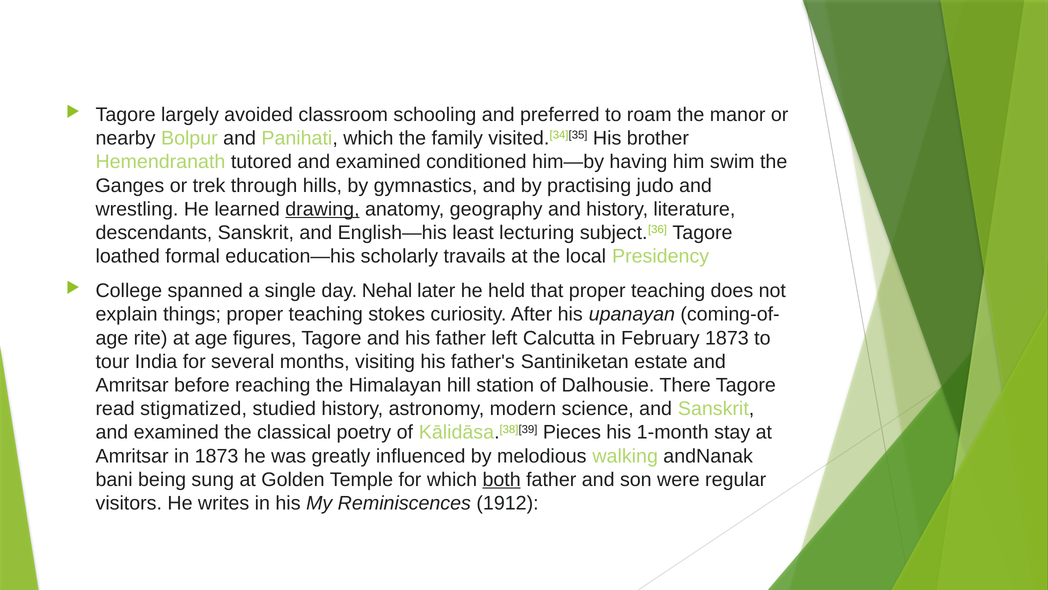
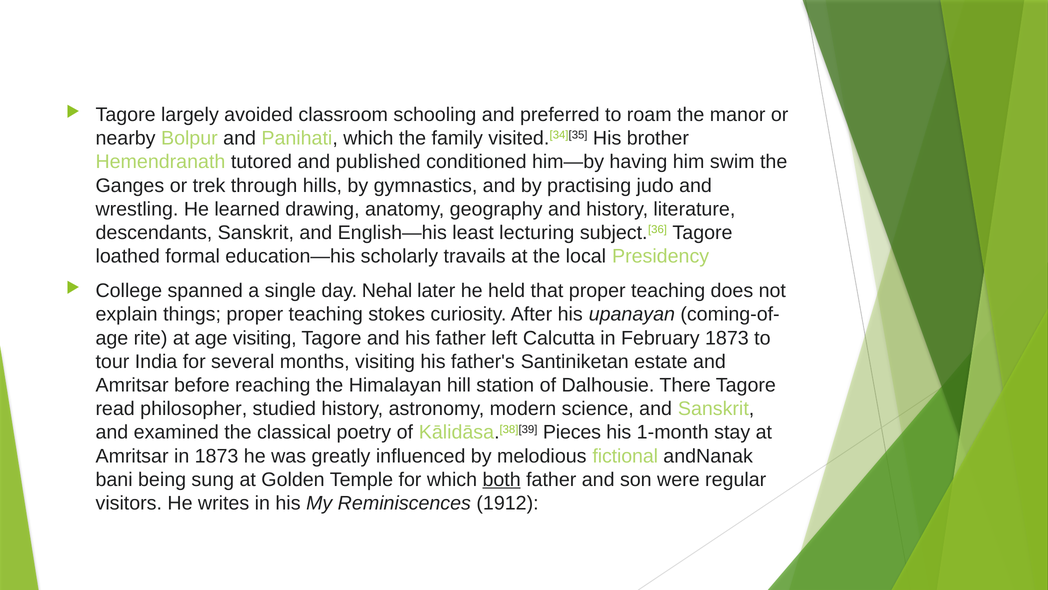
tutored and examined: examined -> published
drawing underline: present -> none
age figures: figures -> visiting
stigmatized: stigmatized -> philosopher
walking: walking -> fictional
